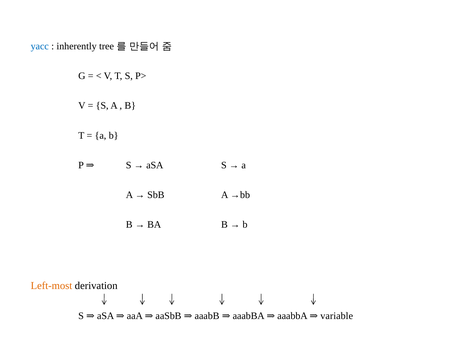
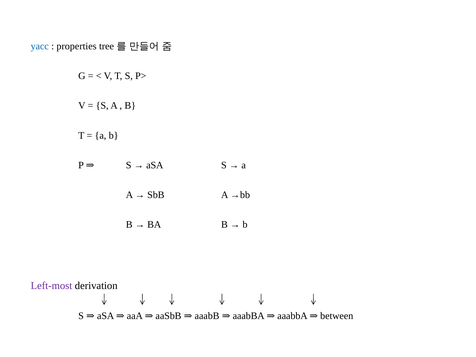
inherently: inherently -> properties
Left-most colour: orange -> purple
variable: variable -> between
